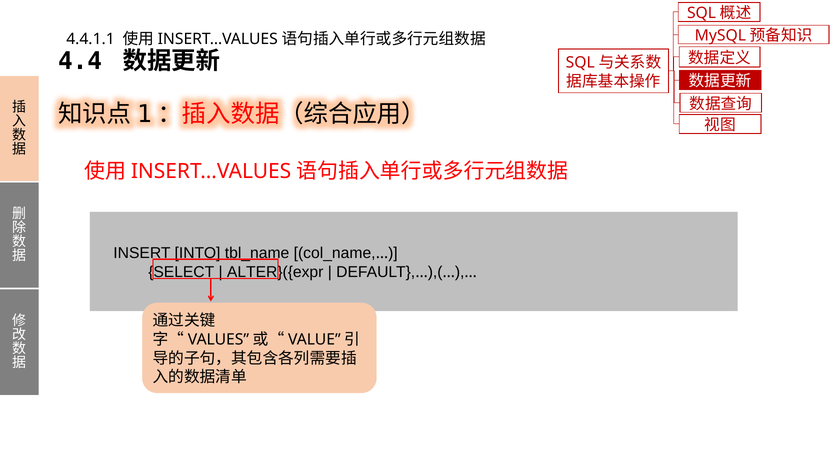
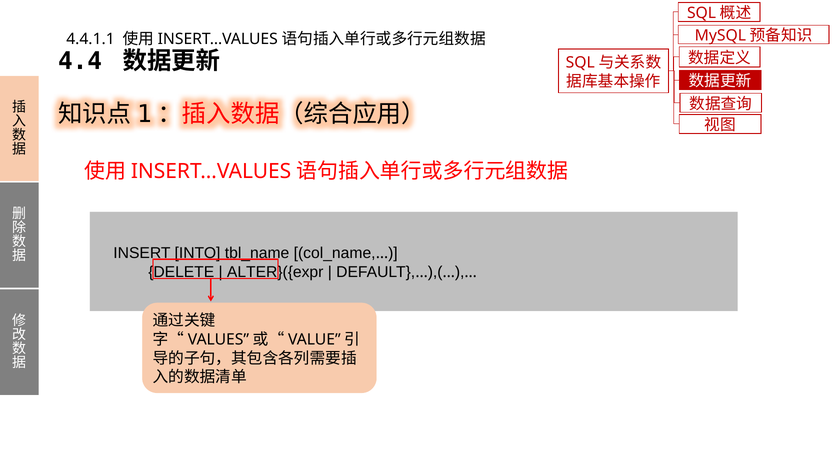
SELECT: SELECT -> DELETE
